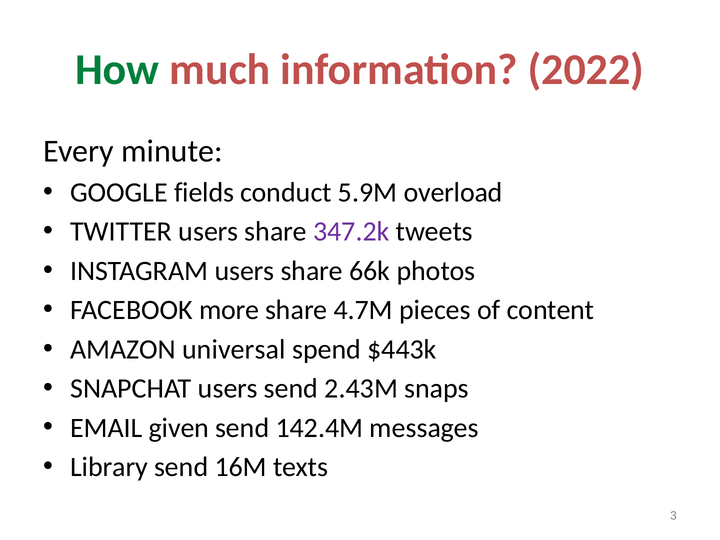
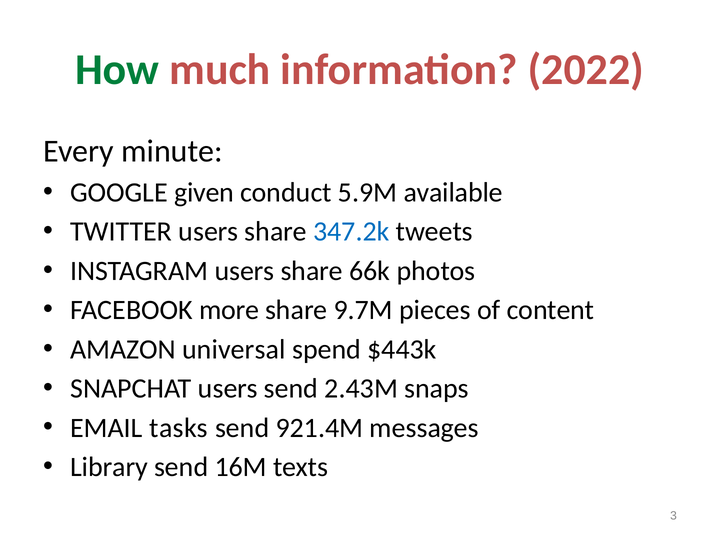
fields: fields -> given
overload: overload -> available
347.2k colour: purple -> blue
4.7M: 4.7M -> 9.7M
given: given -> tasks
142.4M: 142.4M -> 921.4M
